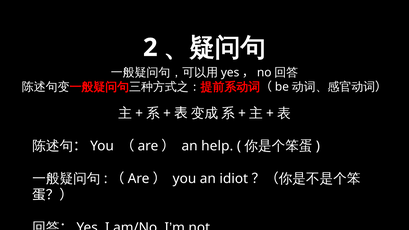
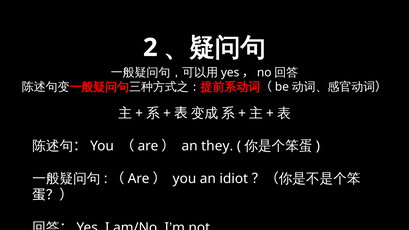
help: help -> they
